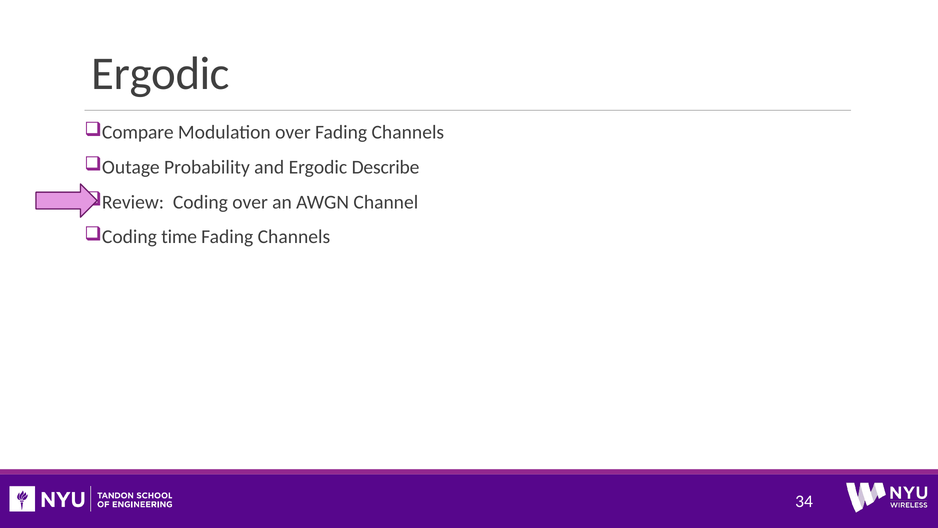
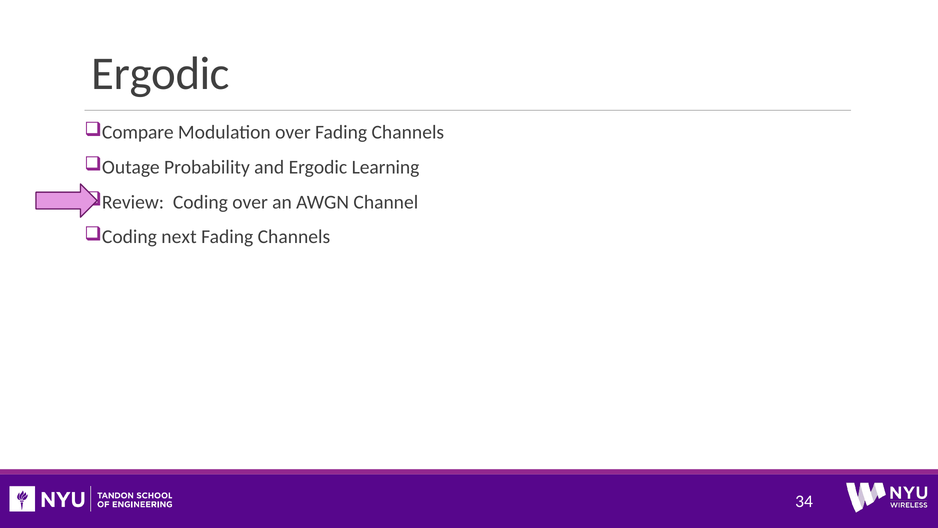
Describe: Describe -> Learning
time: time -> next
